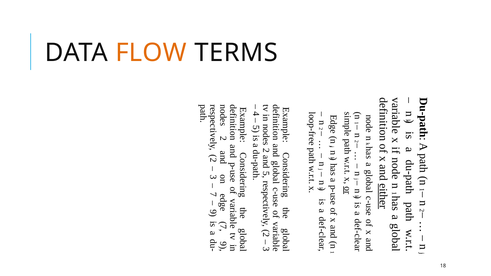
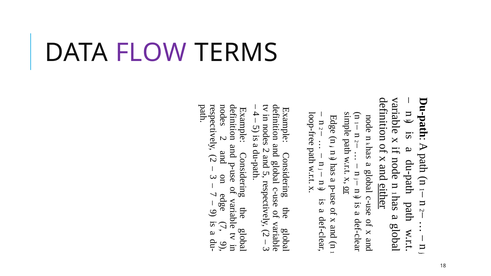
FLOW colour: orange -> purple
